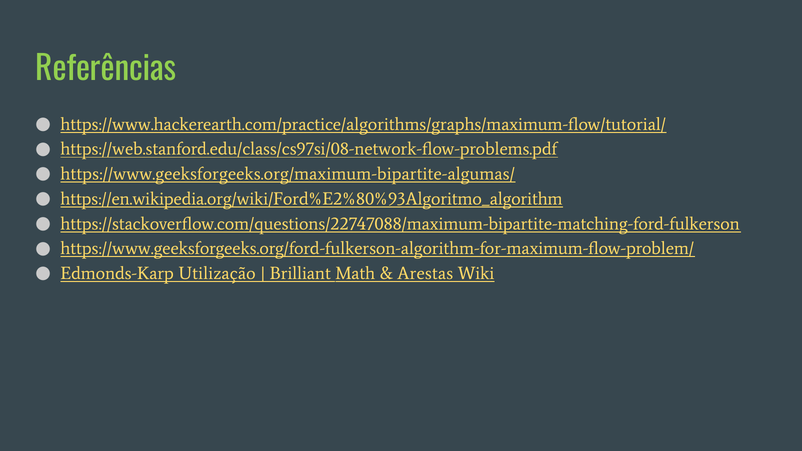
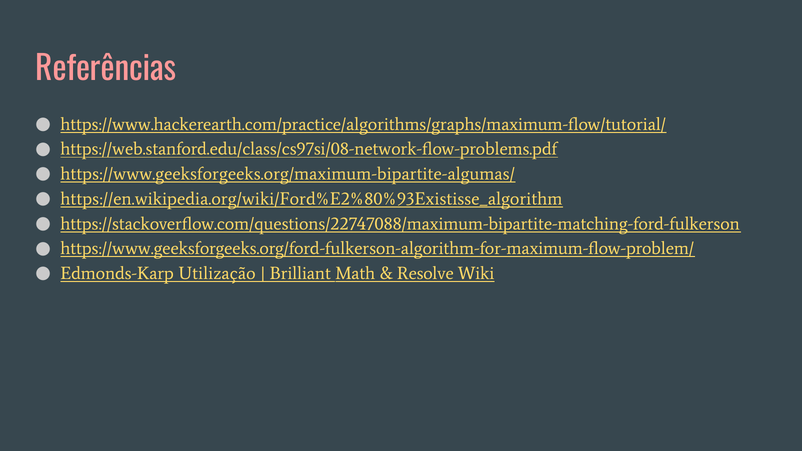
Referências colour: light green -> pink
https://en.wikipedia.org/wiki/Ford%E2%80%93Algoritmo_algorithm: https://en.wikipedia.org/wiki/Ford%E2%80%93Algoritmo_algorithm -> https://en.wikipedia.org/wiki/Ford%E2%80%93Existisse_algorithm
Arestas: Arestas -> Resolve
